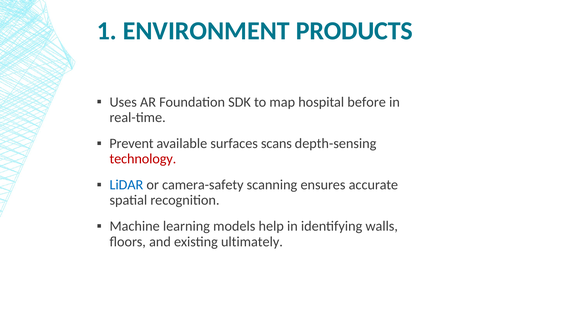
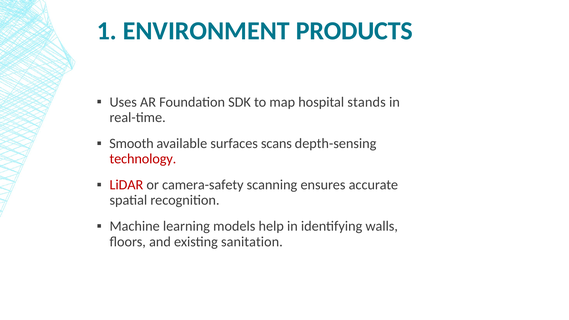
before: before -> stands
Prevent: Prevent -> Smooth
LiDAR colour: blue -> red
ultimately: ultimately -> sanitation
